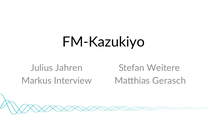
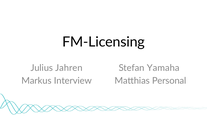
FM-Kazukiyo: FM-Kazukiyo -> FM-Licensing
Weitere: Weitere -> Yamaha
Gerasch: Gerasch -> Personal
